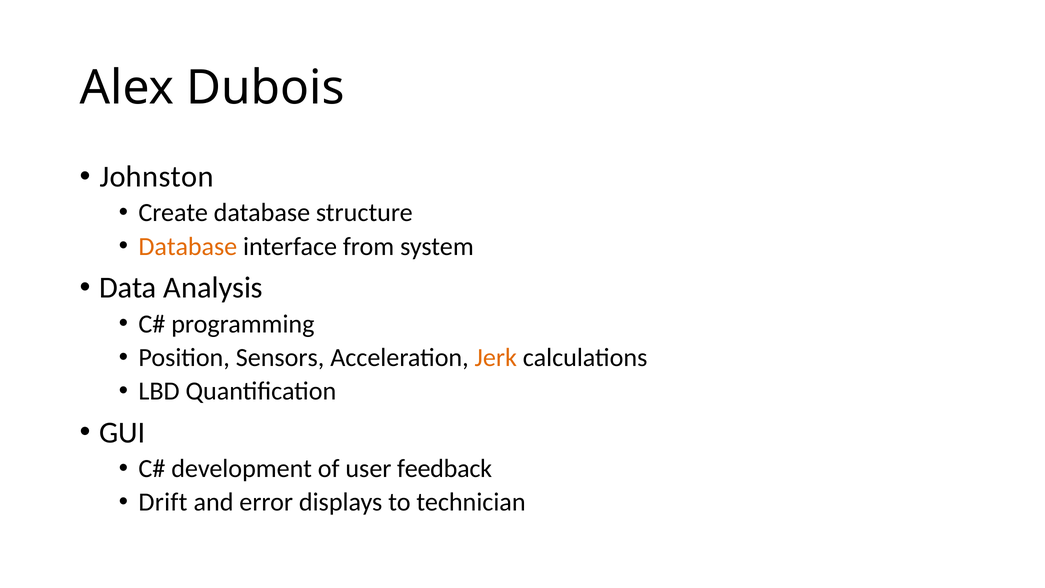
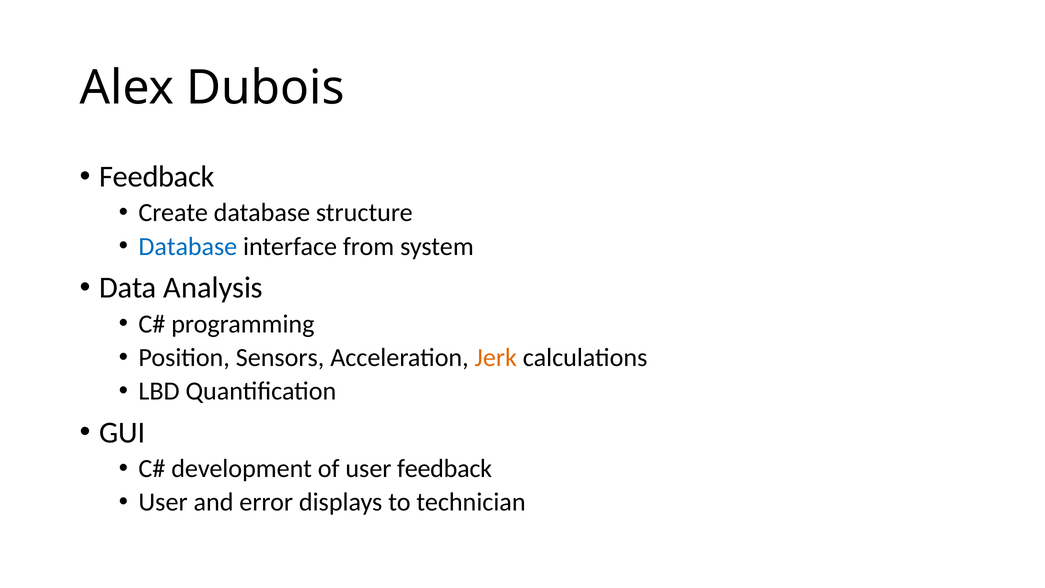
Johnston at (157, 177): Johnston -> Feedback
Database at (188, 246) colour: orange -> blue
Drift at (163, 502): Drift -> User
